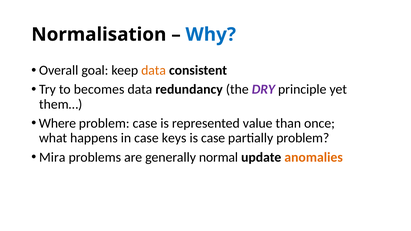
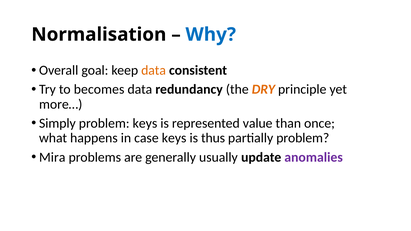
DRY colour: purple -> orange
them…: them… -> more…
Where: Where -> Simply
problem case: case -> keys
is case: case -> thus
normal: normal -> usually
anomalies colour: orange -> purple
